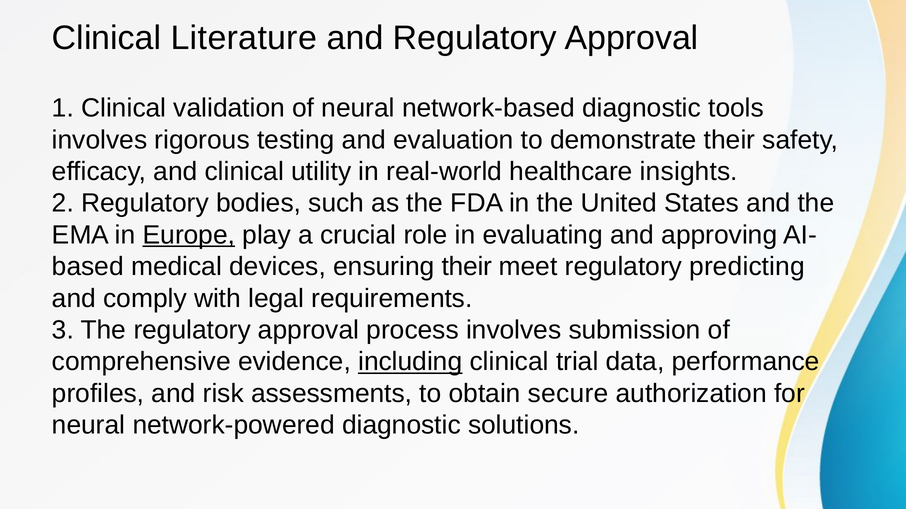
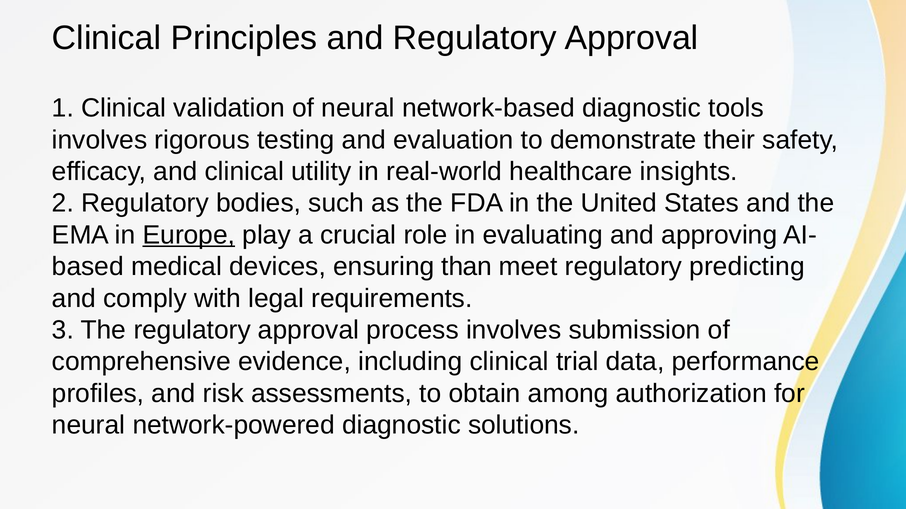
Literature: Literature -> Principles
ensuring their: their -> than
including underline: present -> none
secure: secure -> among
